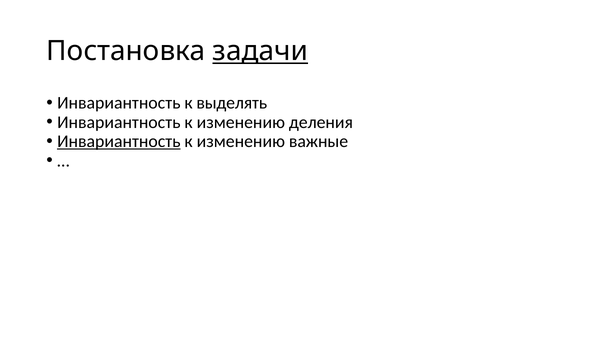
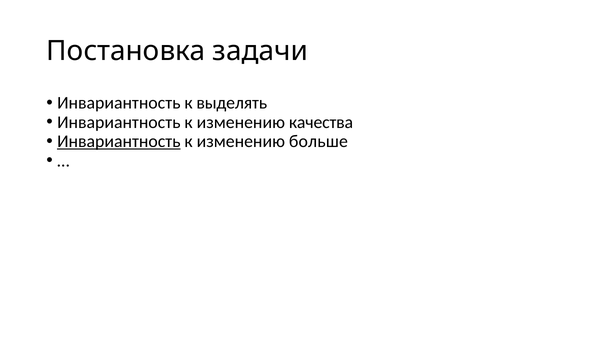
задачи underline: present -> none
деления: деления -> качества
важные: важные -> больше
